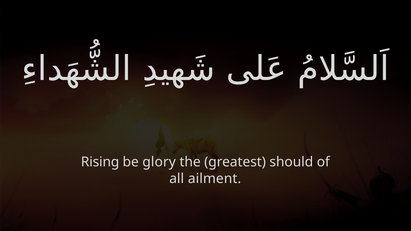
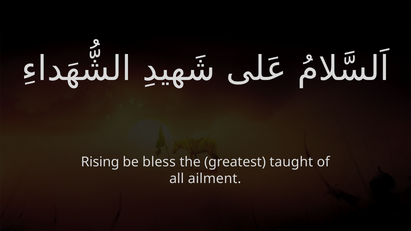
glory: glory -> bless
should: should -> taught
